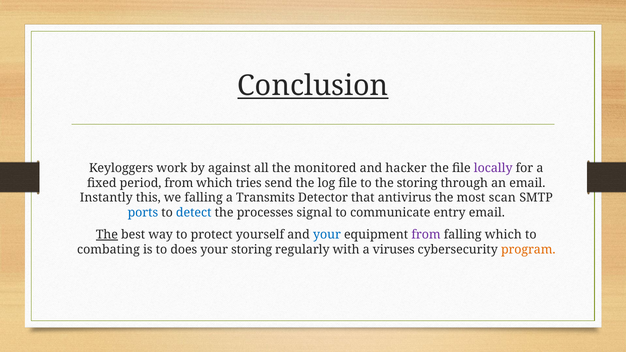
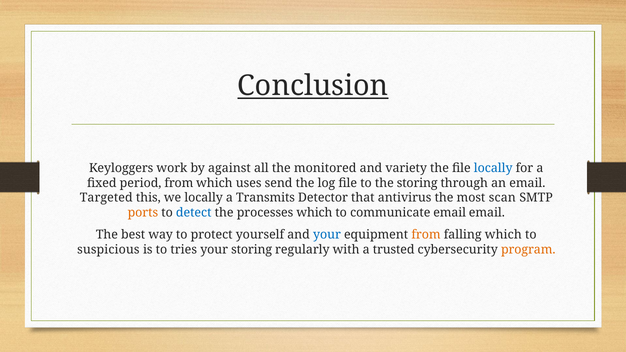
hacker: hacker -> variety
locally at (493, 168) colour: purple -> blue
tries: tries -> uses
Instantly: Instantly -> Targeted
we falling: falling -> locally
ports colour: blue -> orange
processes signal: signal -> which
communicate entry: entry -> email
The at (107, 235) underline: present -> none
from at (426, 235) colour: purple -> orange
combating: combating -> suspicious
does: does -> tries
viruses: viruses -> trusted
